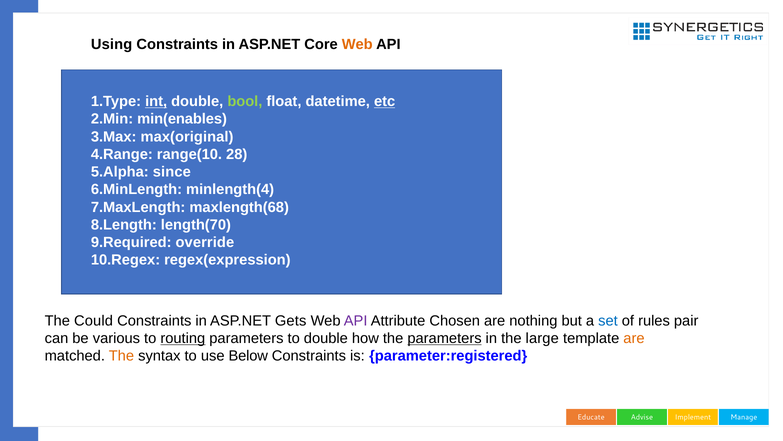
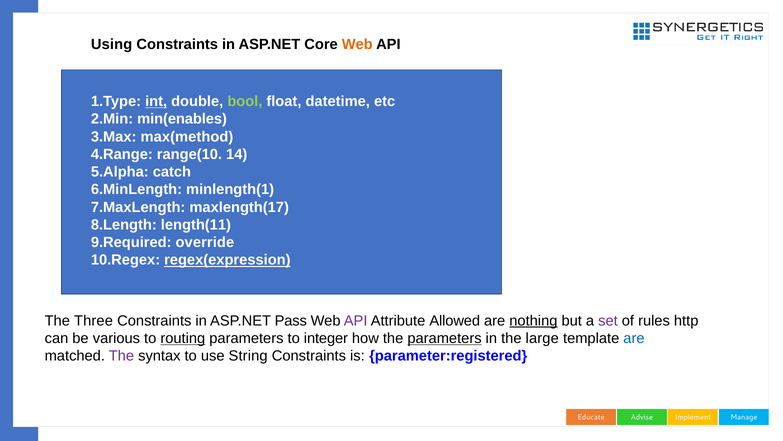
etc underline: present -> none
max(original: max(original -> max(method
28: 28 -> 14
since: since -> catch
minlength(4: minlength(4 -> minlength(1
maxlength(68: maxlength(68 -> maxlength(17
length(70: length(70 -> length(11
regex(expression underline: none -> present
Could: Could -> Three
Gets: Gets -> Pass
Chosen: Chosen -> Allowed
nothing underline: none -> present
set colour: blue -> purple
pair: pair -> http
to double: double -> integer
are at (634, 338) colour: orange -> blue
The at (121, 356) colour: orange -> purple
Below: Below -> String
